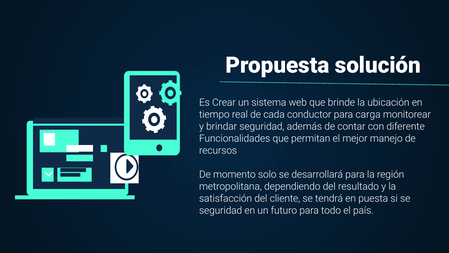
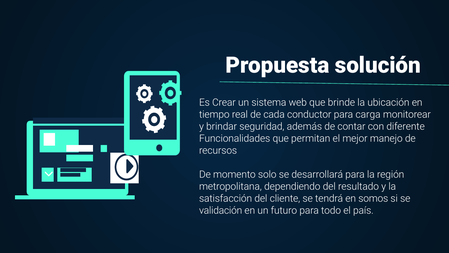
puesta: puesta -> somos
seguridad at (221, 210): seguridad -> validación
